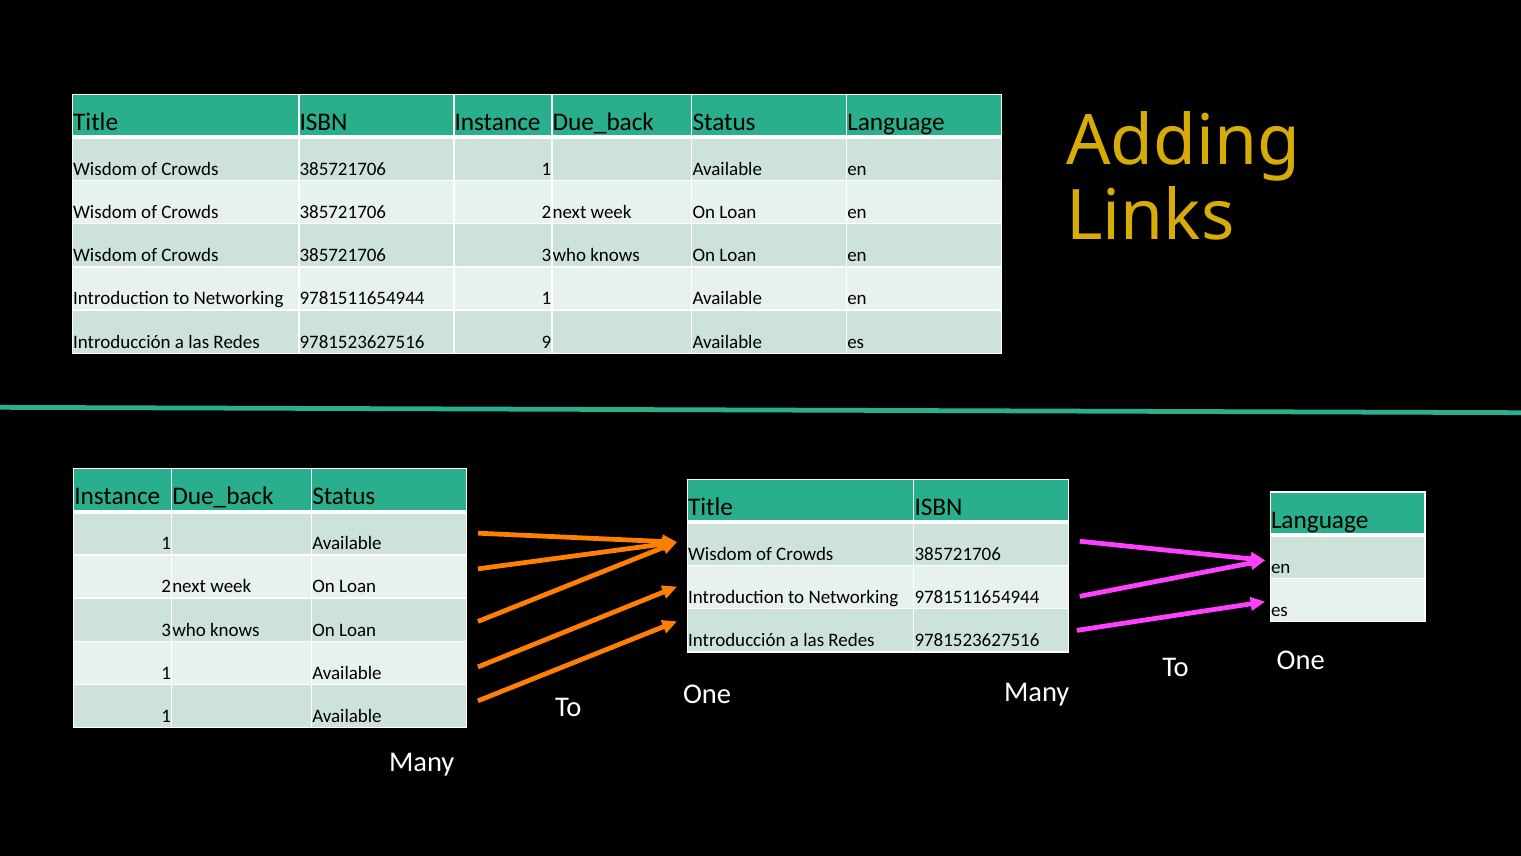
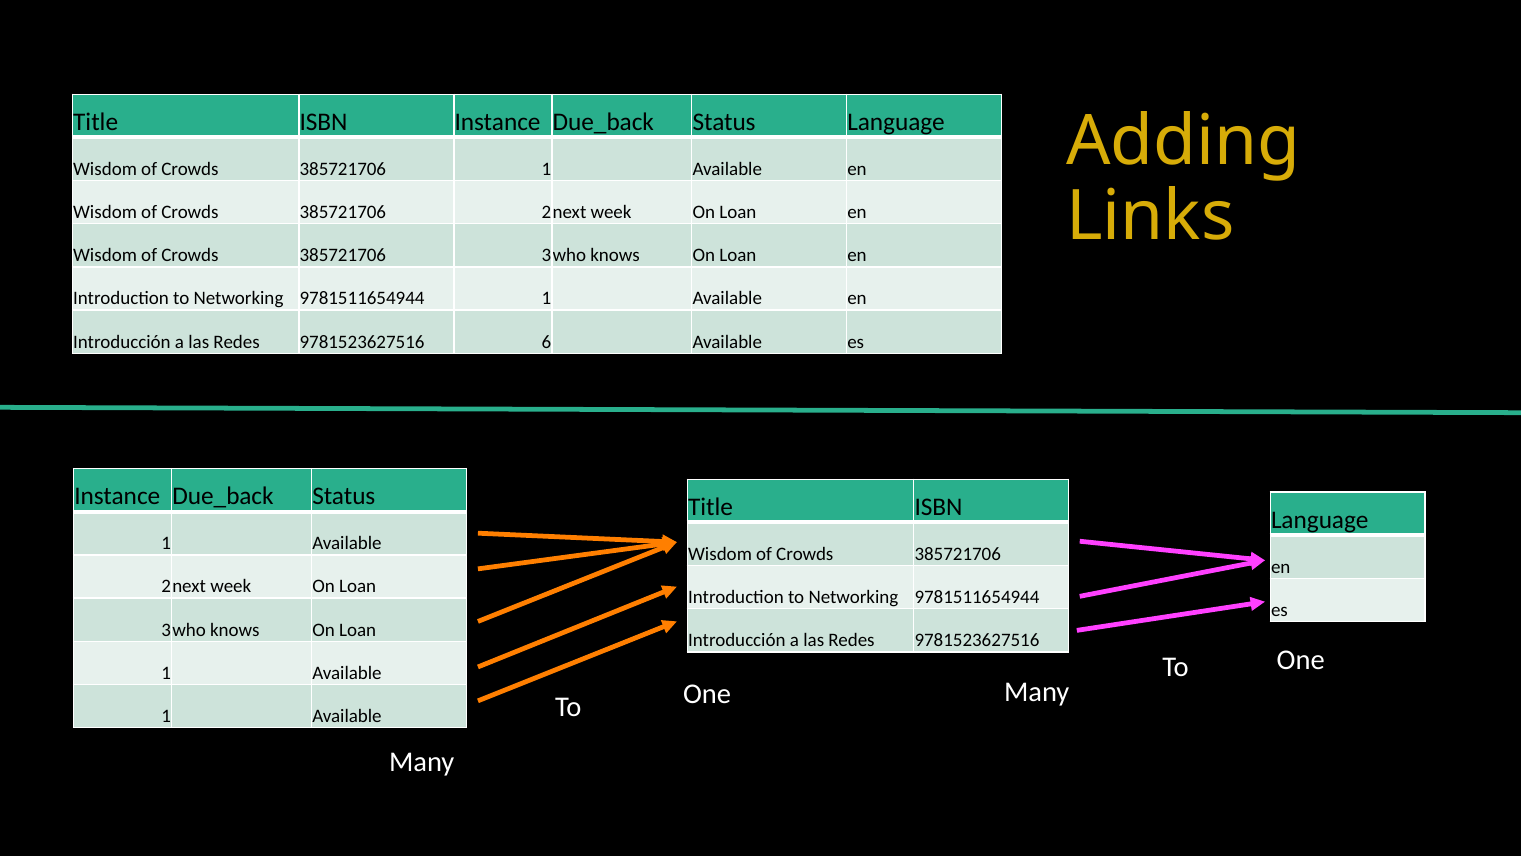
9: 9 -> 6
